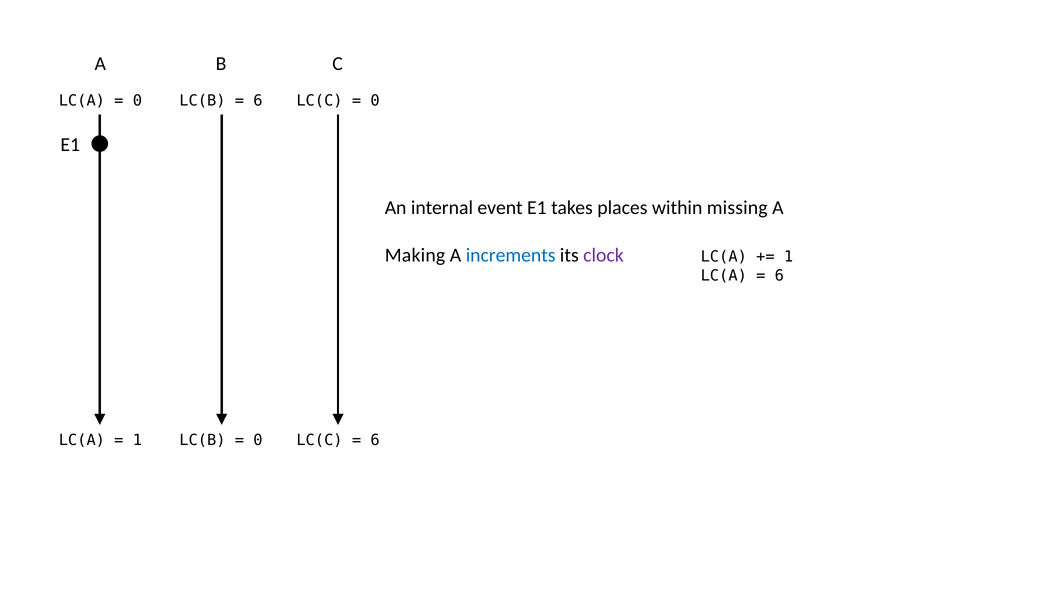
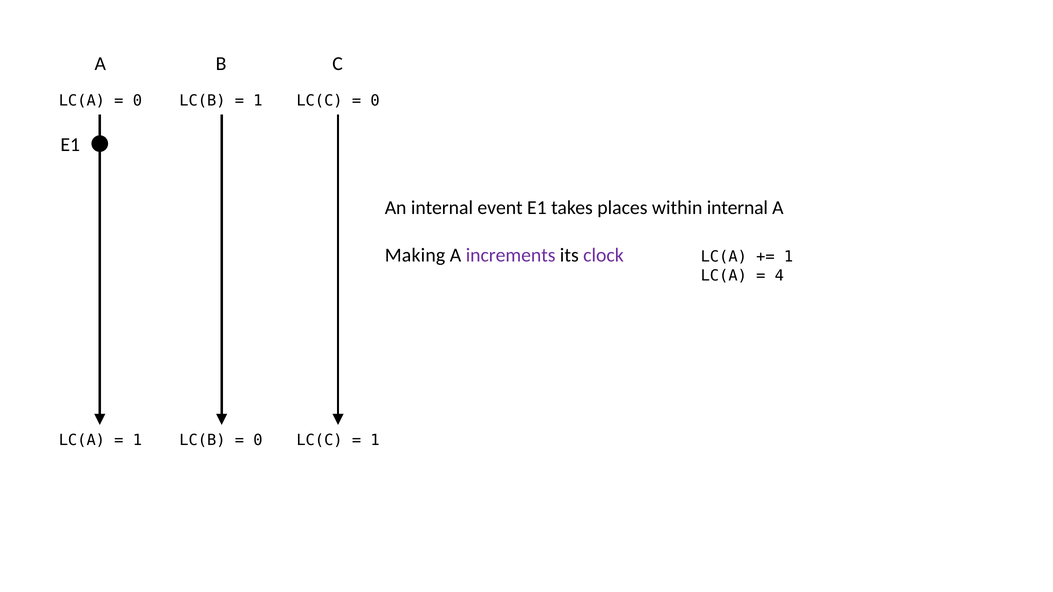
6 at (258, 101): 6 -> 1
within missing: missing -> internal
increments colour: blue -> purple
6 at (779, 276): 6 -> 4
6 at (375, 441): 6 -> 1
